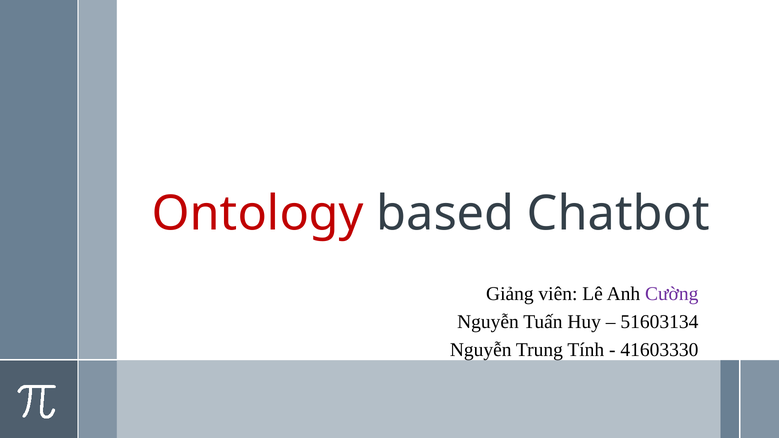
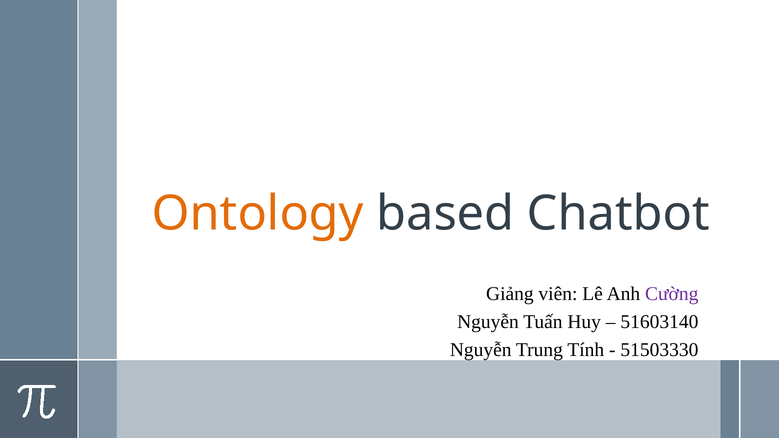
Ontology colour: red -> orange
51603134: 51603134 -> 51603140
41603330: 41603330 -> 51503330
